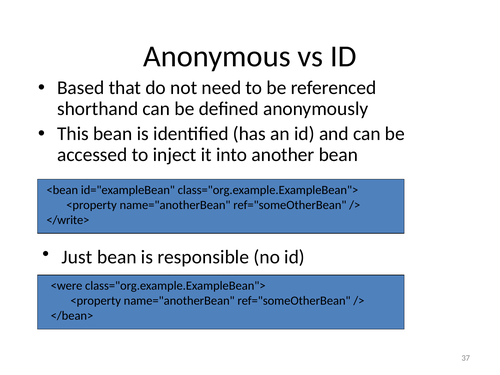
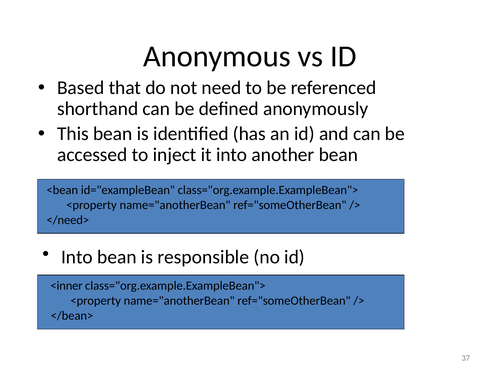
</write>: </write> -> </need>
Just at (77, 257): Just -> Into
<were: <were -> <inner
